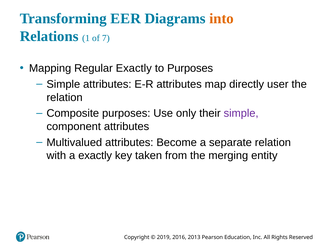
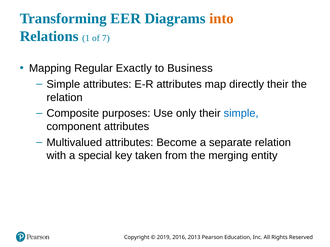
to Purposes: Purposes -> Business
directly user: user -> their
simple at (241, 114) colour: purple -> blue
a exactly: exactly -> special
